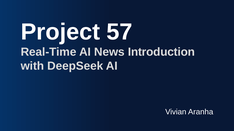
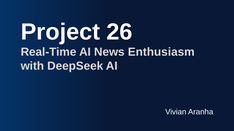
57: 57 -> 26
Introduction: Introduction -> Enthusiasm
